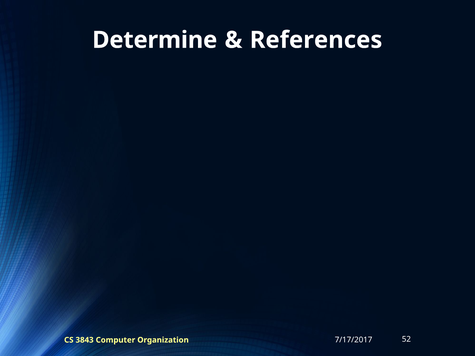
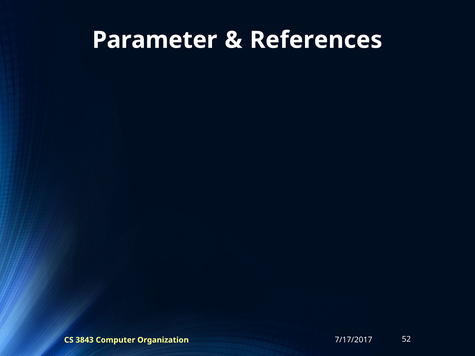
Determine: Determine -> Parameter
